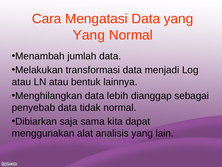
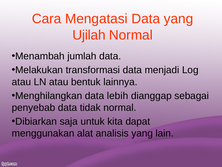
Yang at (89, 35): Yang -> Ujilah
sama: sama -> untuk
